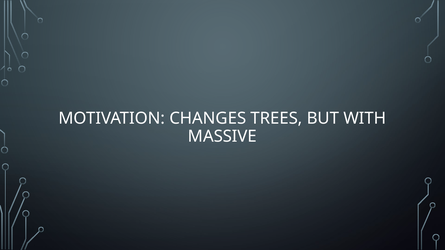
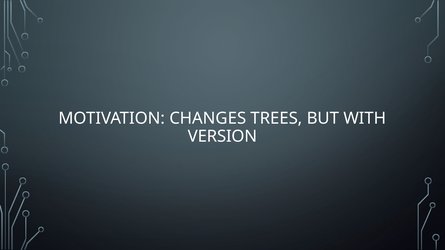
MASSIVE: MASSIVE -> VERSION
